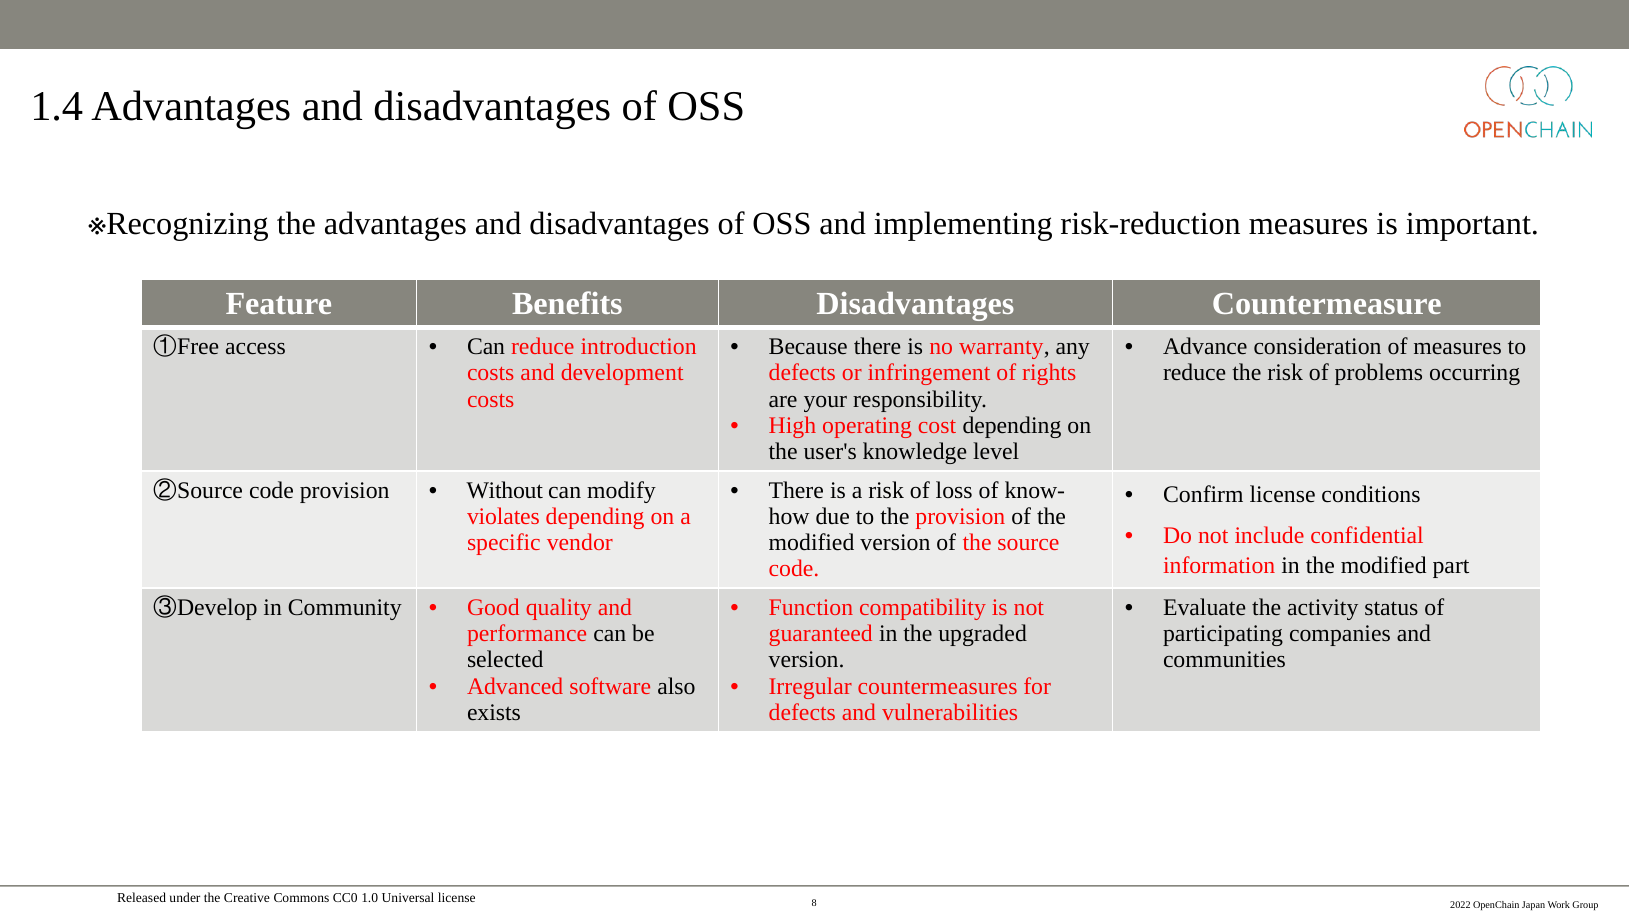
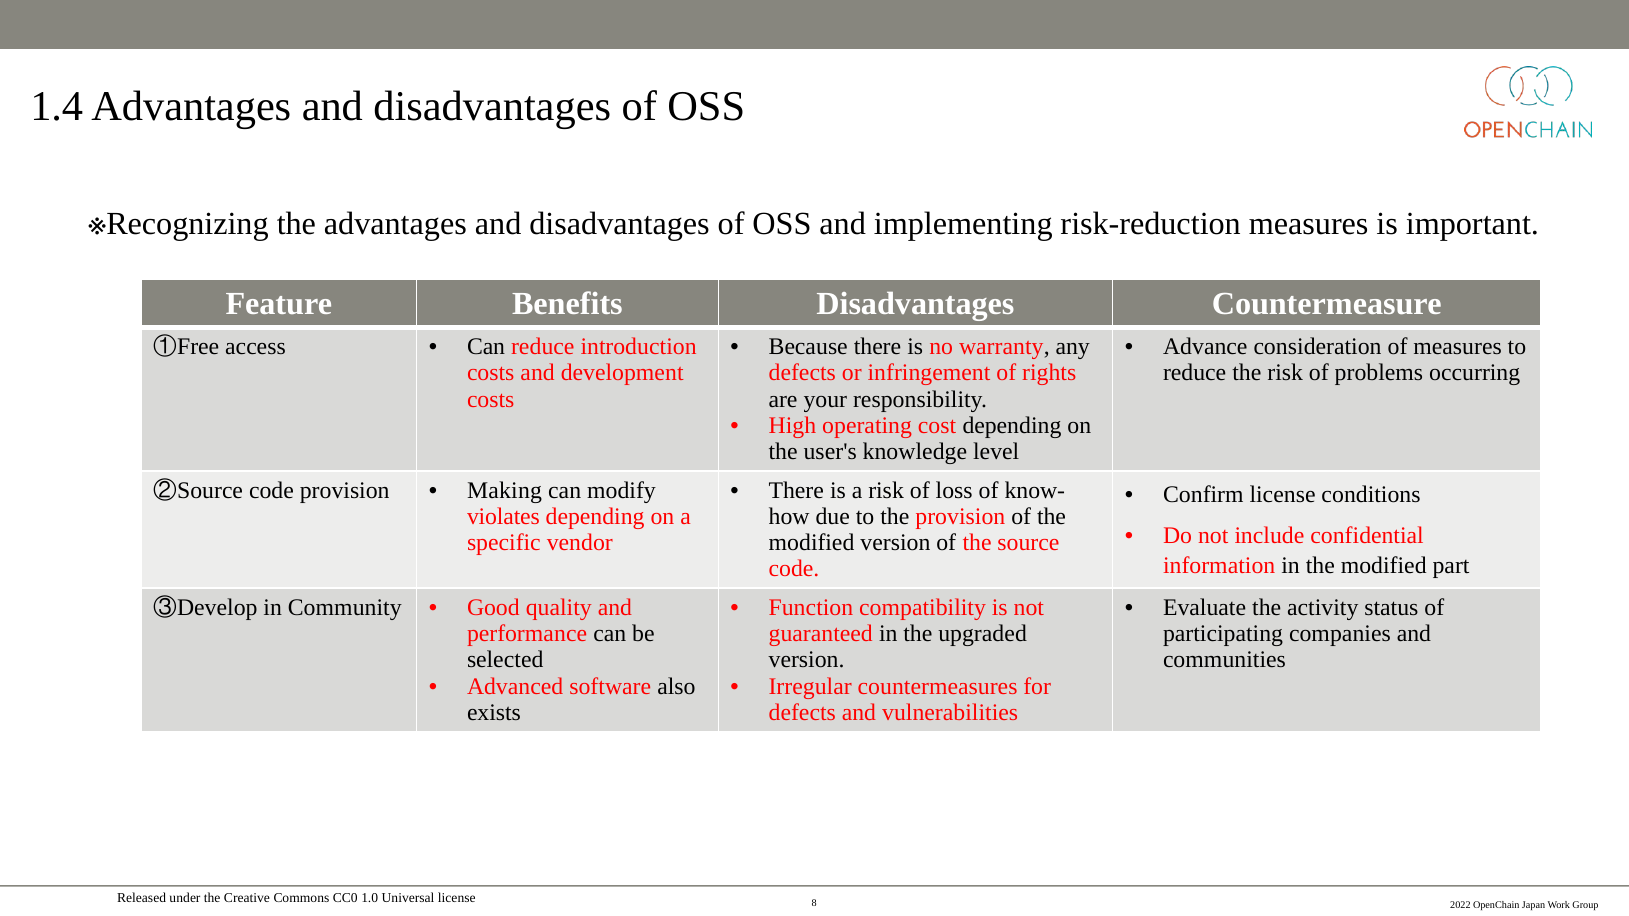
Without: Without -> Making
